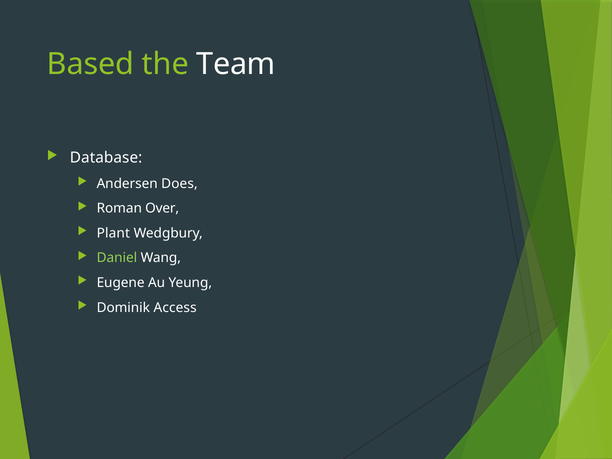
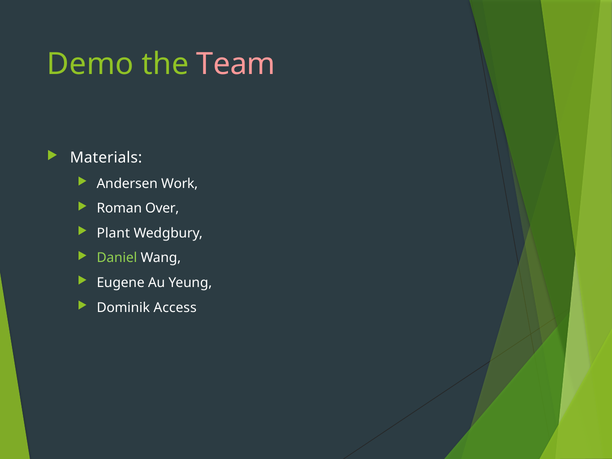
Based: Based -> Demo
Team colour: white -> pink
Database: Database -> Materials
Does: Does -> Work
